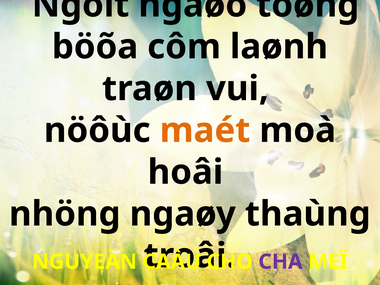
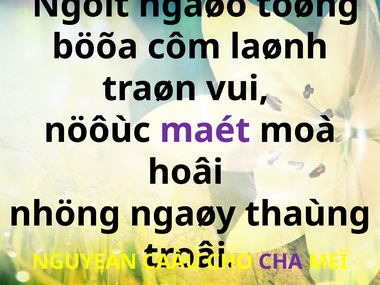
maét colour: orange -> purple
